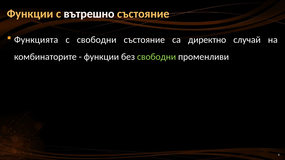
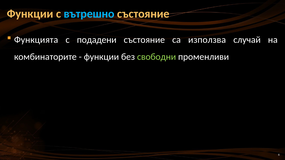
вътрешно colour: white -> light blue
с свободни: свободни -> подадени
директно: директно -> използва
